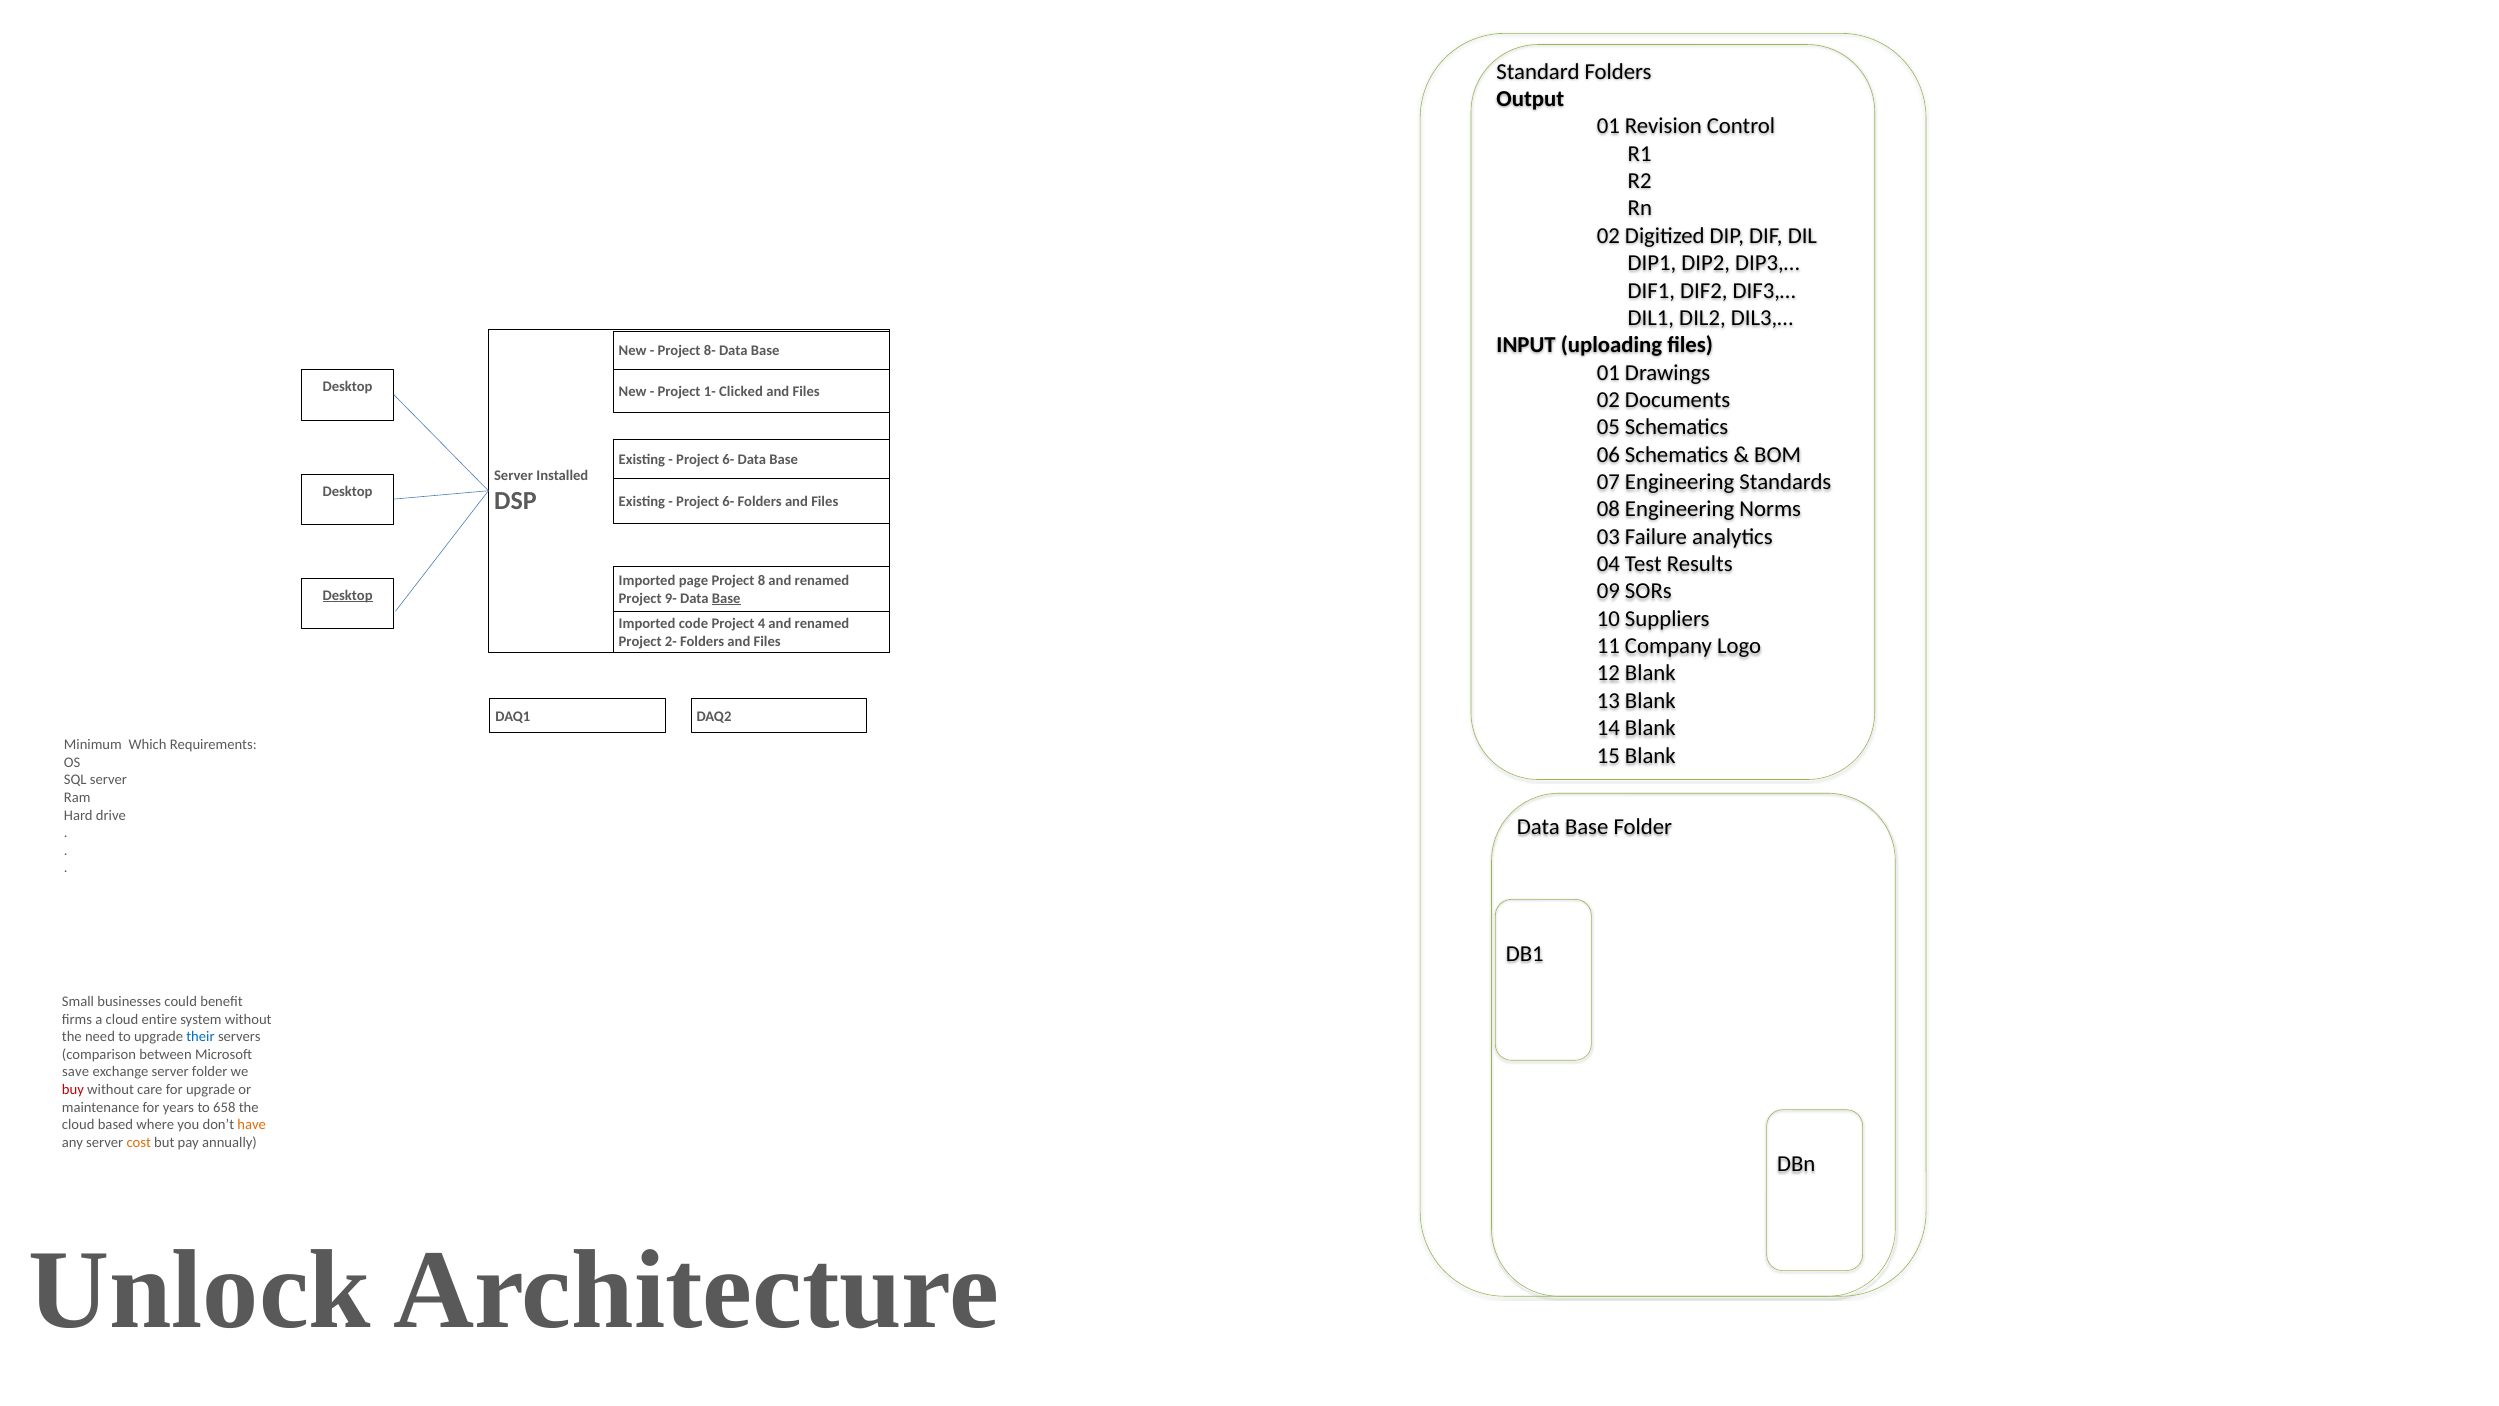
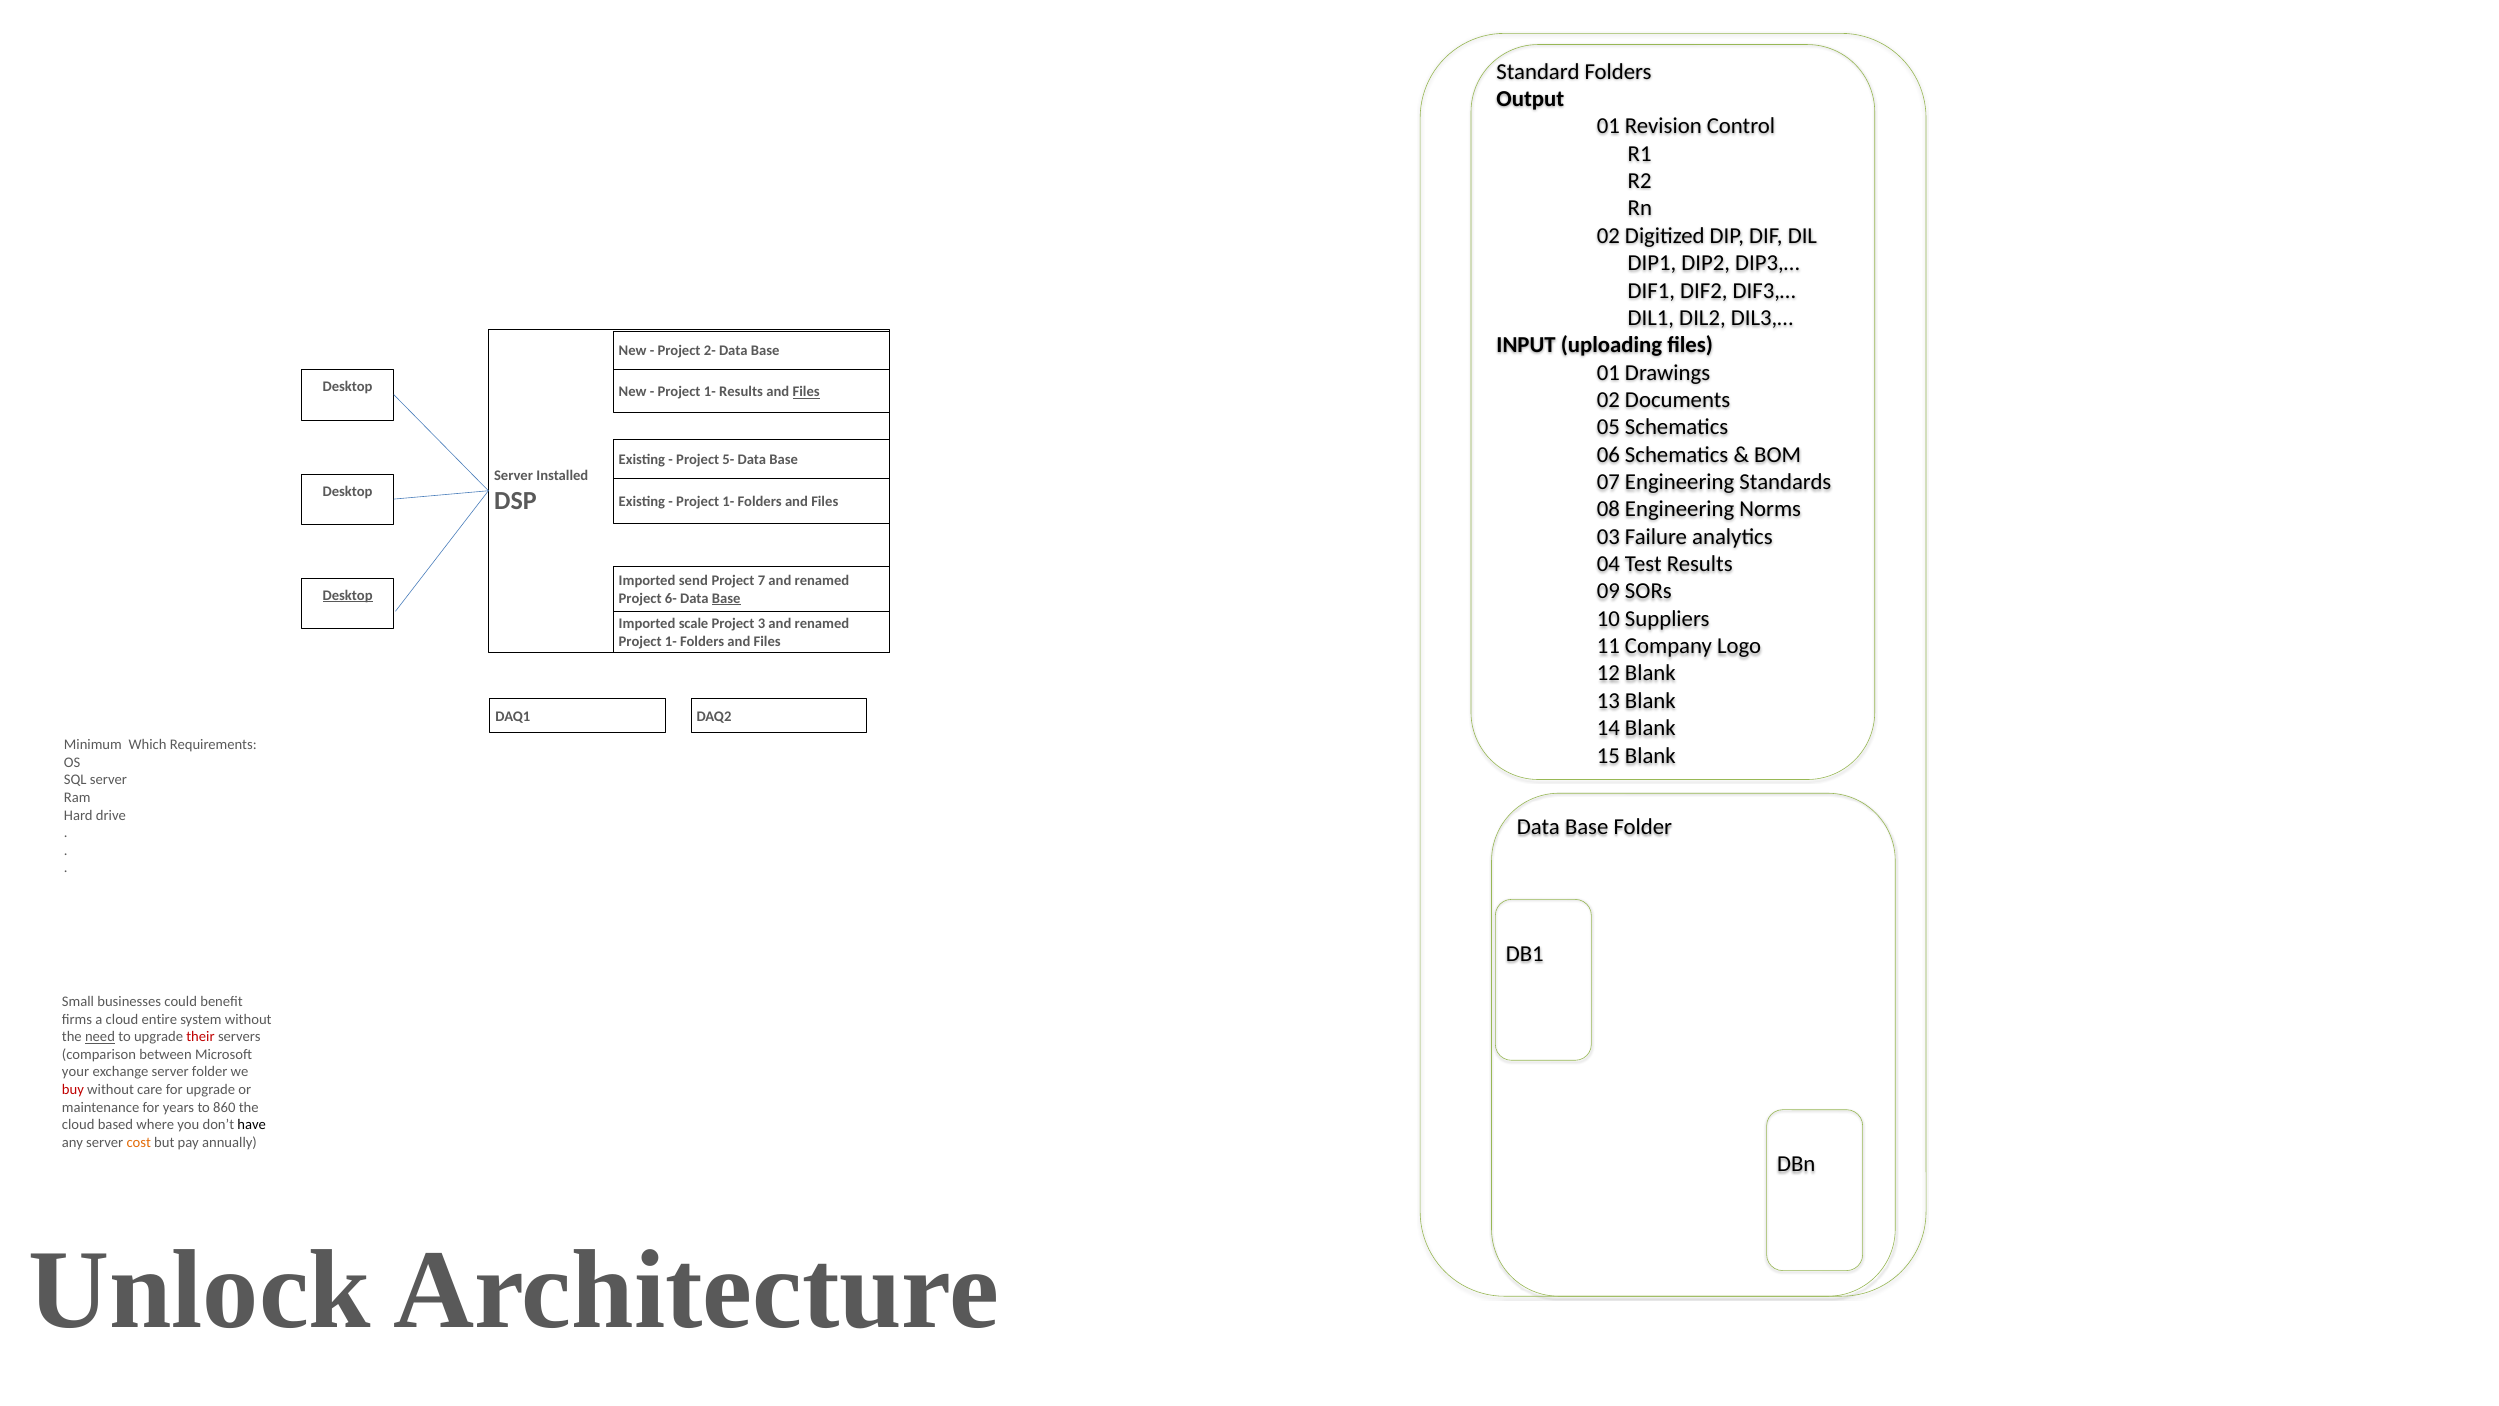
8-: 8- -> 2-
1- Clicked: Clicked -> Results
Files at (806, 392) underline: none -> present
6- at (728, 460): 6- -> 5-
6- at (728, 501): 6- -> 1-
page: page -> send
8: 8 -> 7
9-: 9- -> 6-
code: code -> scale
4: 4 -> 3
2- at (671, 641): 2- -> 1-
need underline: none -> present
their colour: blue -> red
save: save -> your
658: 658 -> 860
have colour: orange -> black
